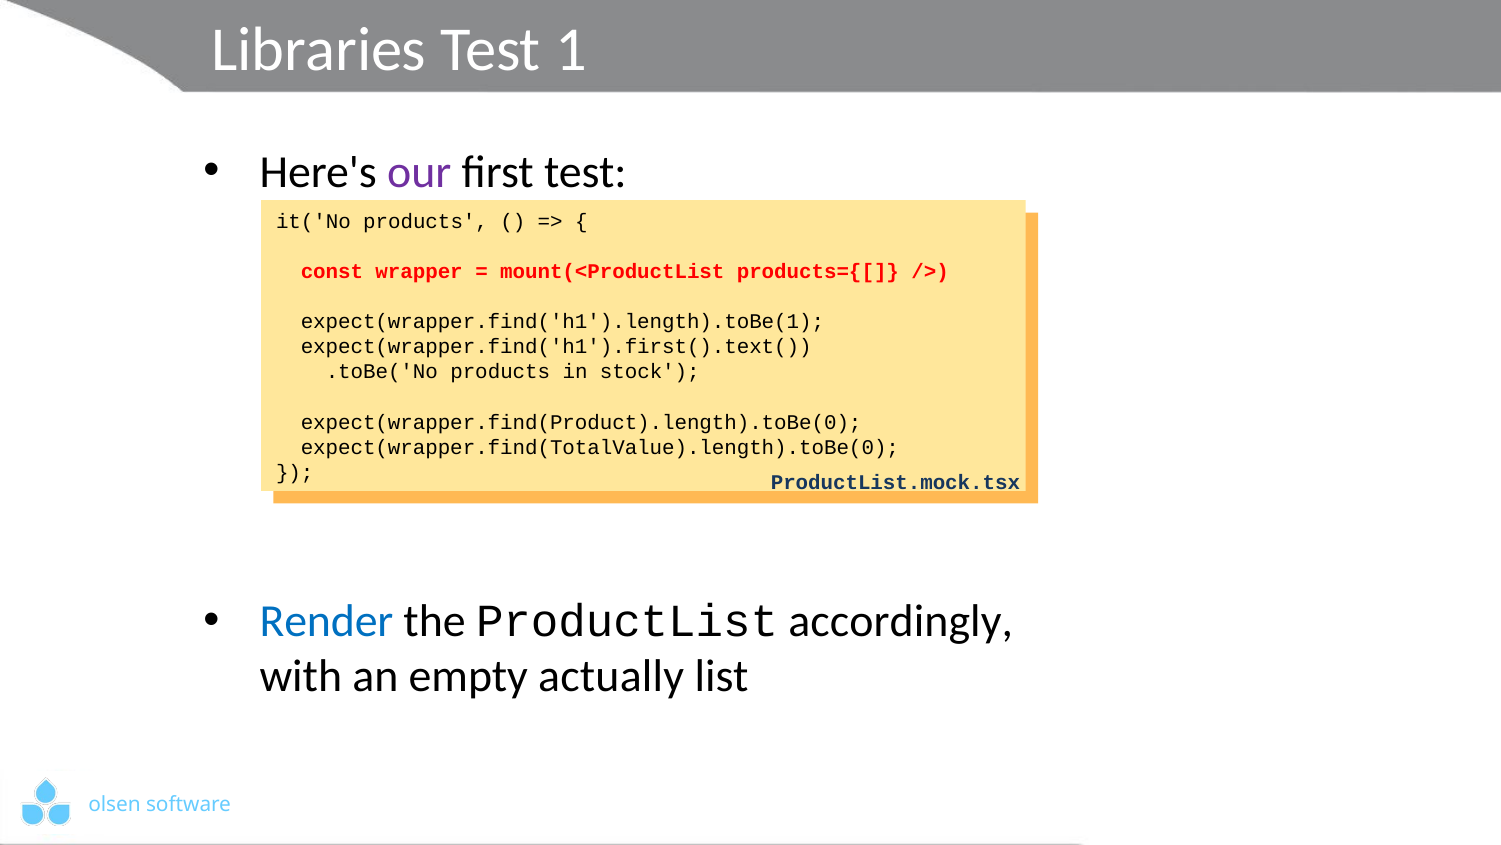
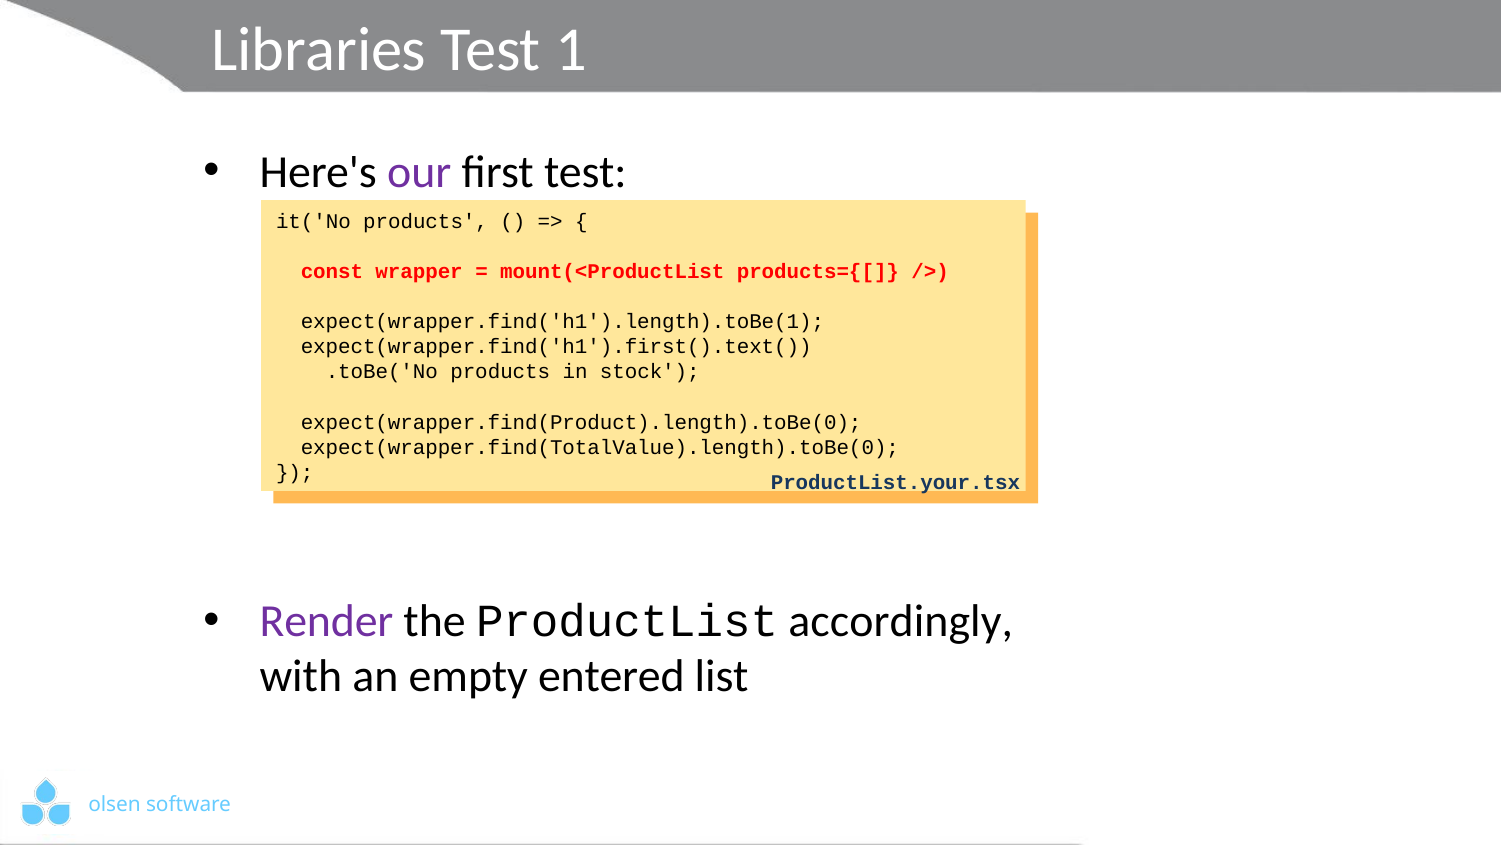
ProductList.mock.tsx: ProductList.mock.tsx -> ProductList.your.tsx
Render colour: blue -> purple
actually: actually -> entered
